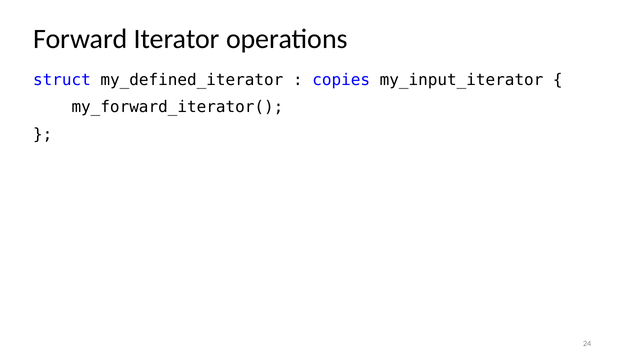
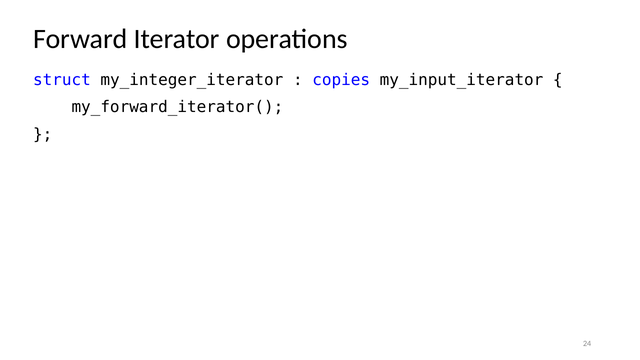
my_defined_iterator: my_defined_iterator -> my_integer_iterator
